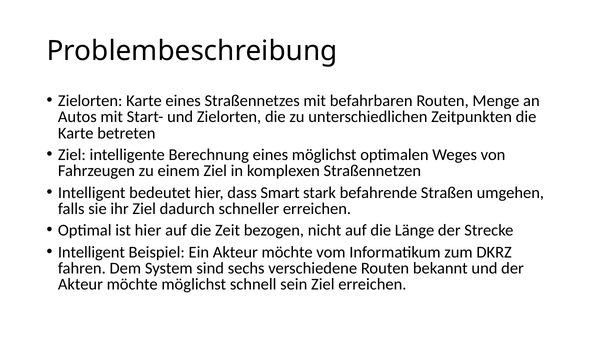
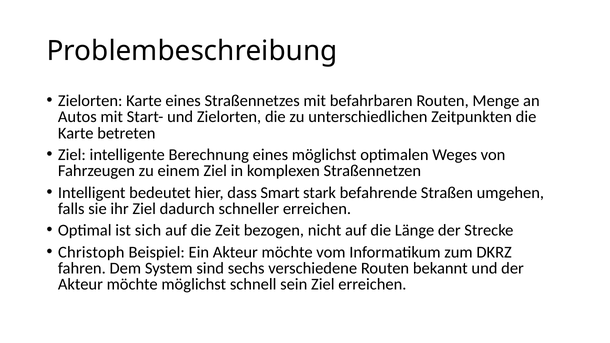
ist hier: hier -> sich
Intelligent at (91, 252): Intelligent -> Christoph
